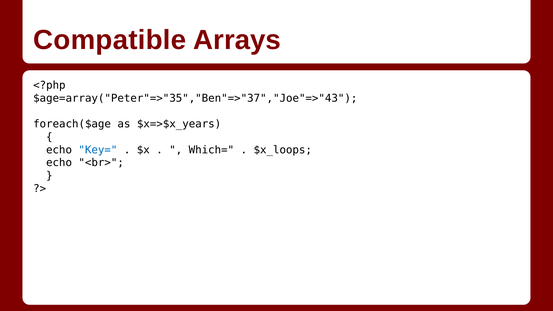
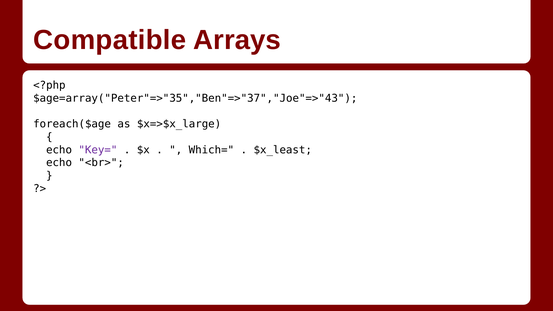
$x=>$x_years: $x=>$x_years -> $x=>$x_large
Key= colour: blue -> purple
$x_loops: $x_loops -> $x_least
